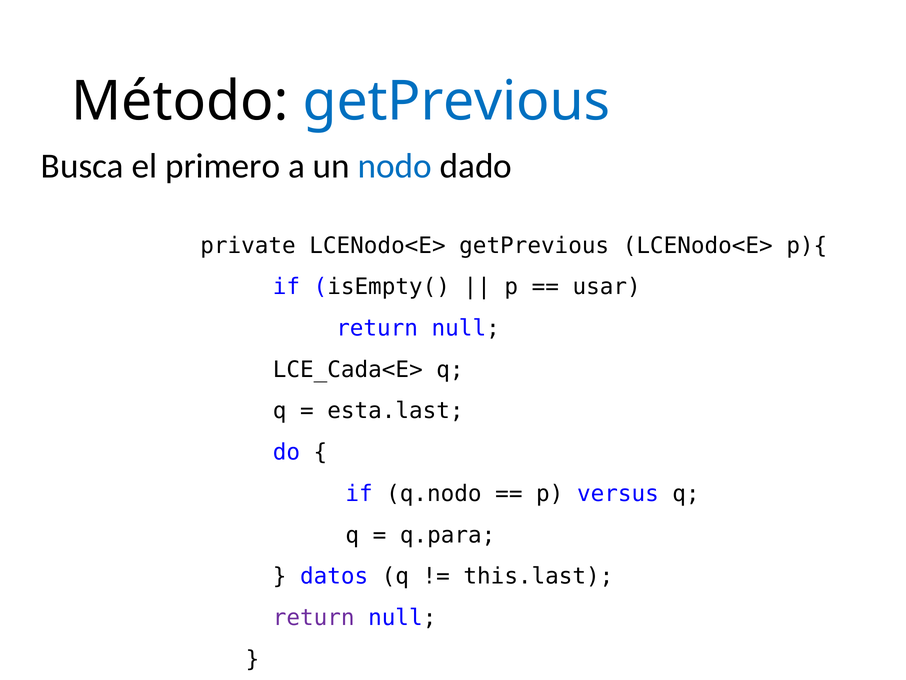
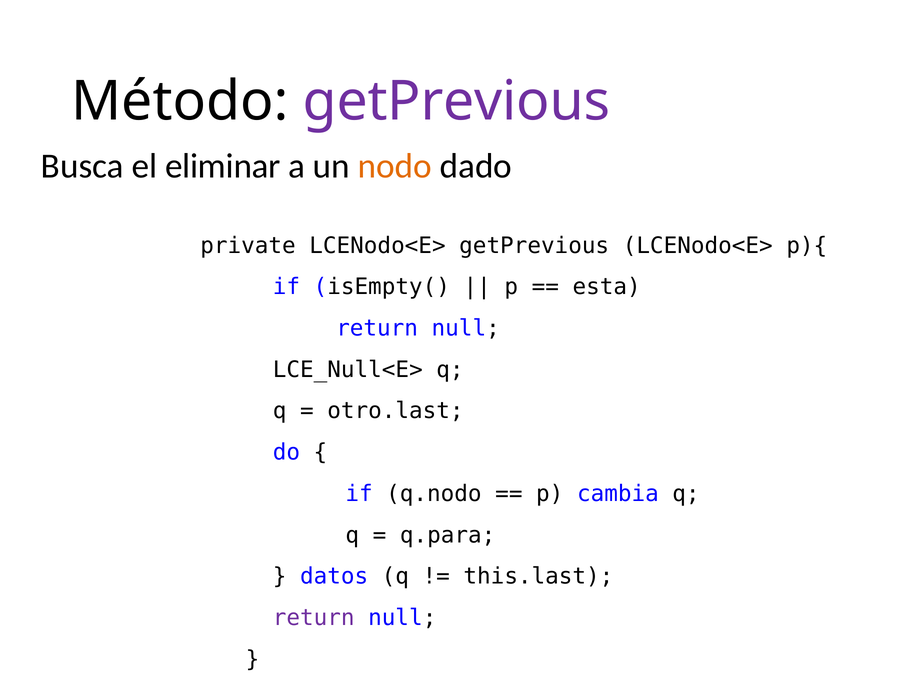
getPrevious at (456, 101) colour: blue -> purple
primero: primero -> eliminar
nodo colour: blue -> orange
usar: usar -> esta
LCE_Cada<E>: LCE_Cada<E> -> LCE_Null<E>
esta.last: esta.last -> otro.last
versus: versus -> cambia
